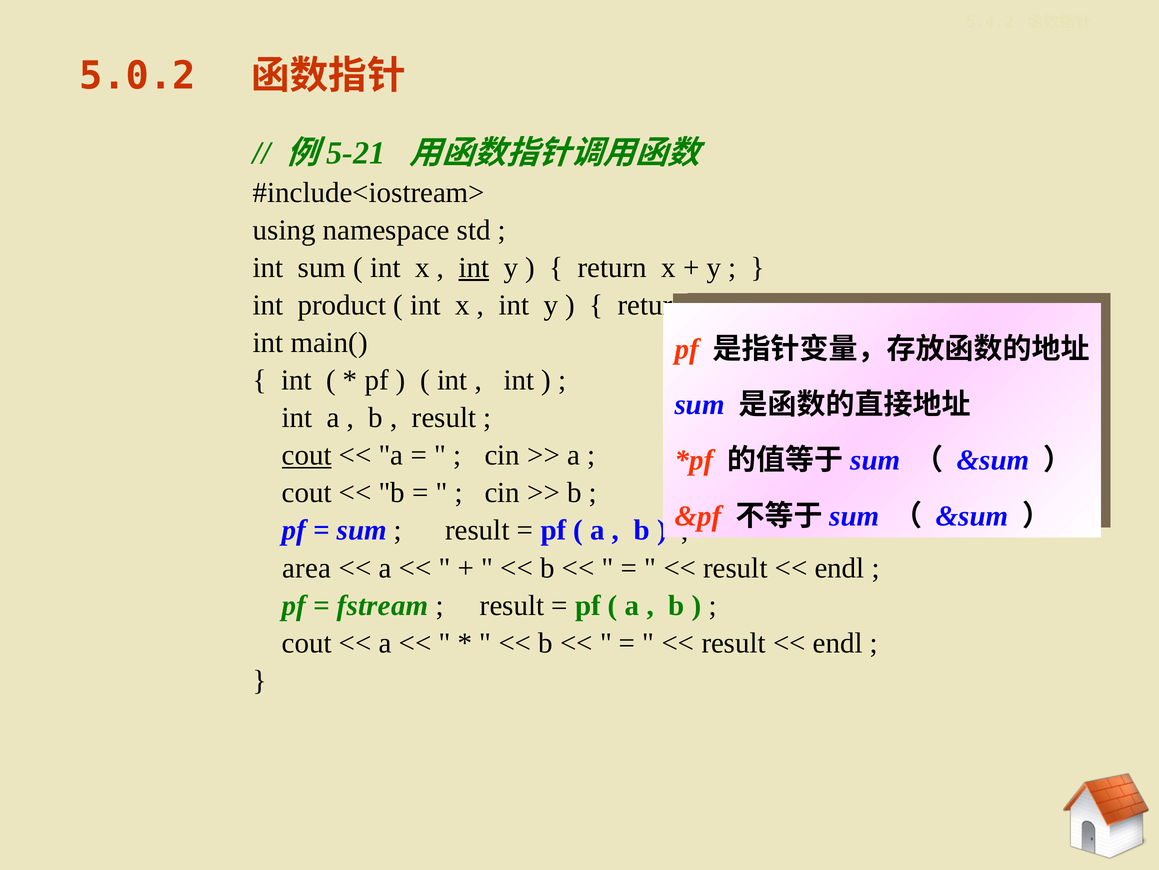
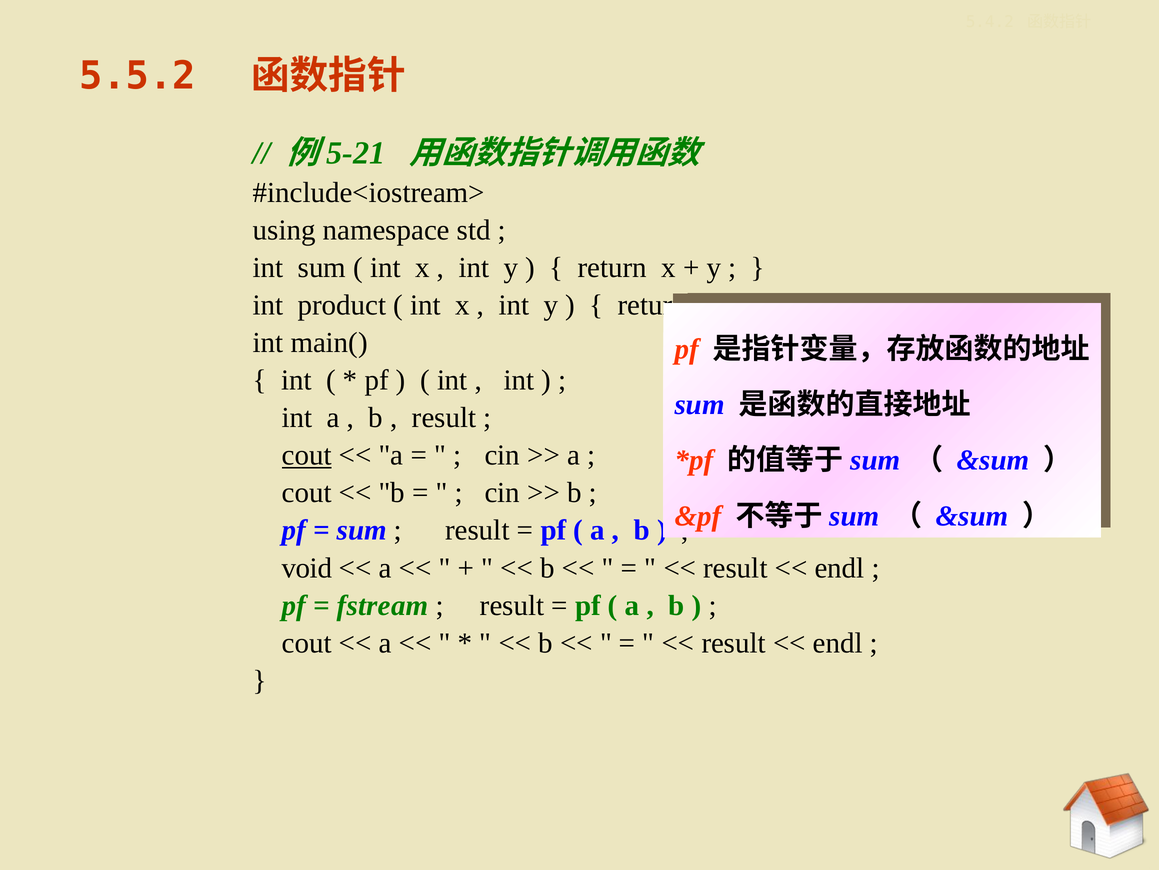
5.0.2: 5.0.2 -> 5.5.2
int at (474, 267) underline: present -> none
area: area -> void
